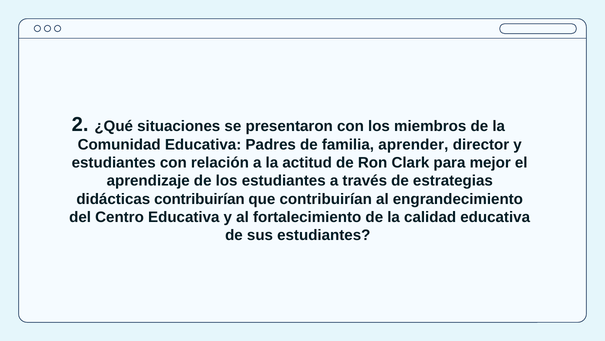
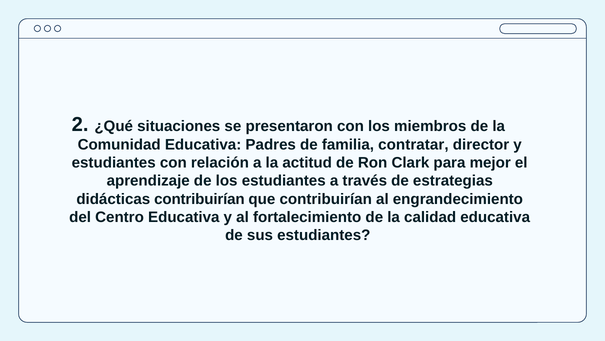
aprender: aprender -> contratar
